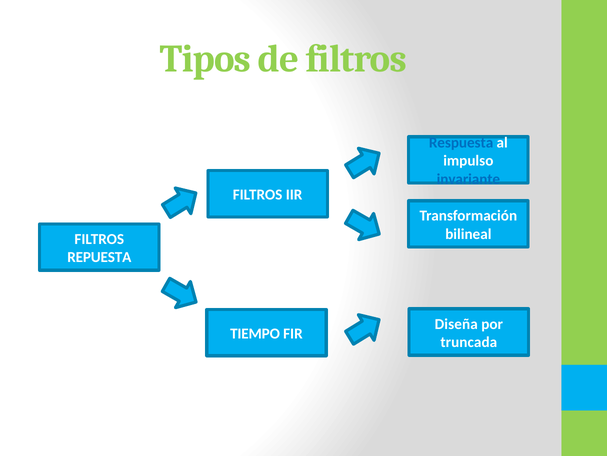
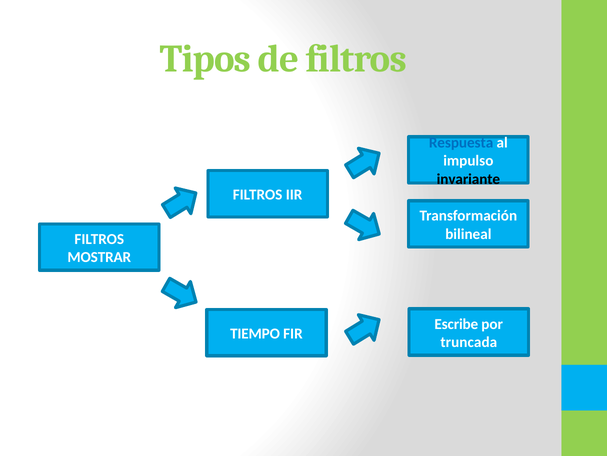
invariante colour: blue -> black
REPUESTA: REPUESTA -> MOSTRAR
Diseña: Diseña -> Escribe
